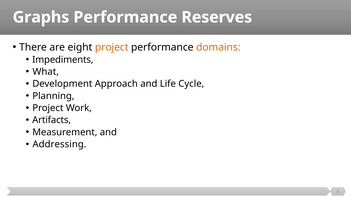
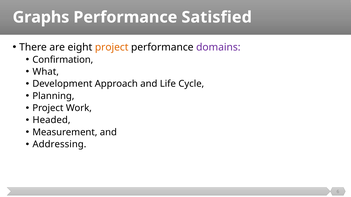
Reserves: Reserves -> Satisfied
domains colour: orange -> purple
Impediments: Impediments -> Confirmation
Artifacts: Artifacts -> Headed
